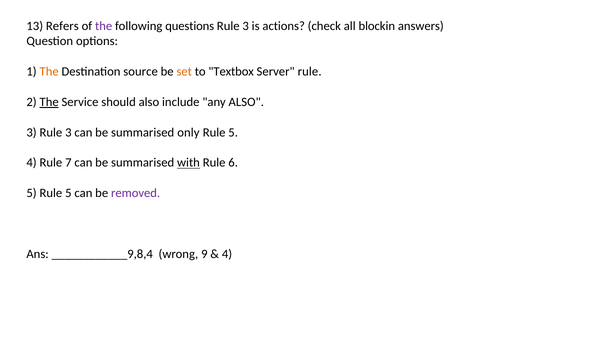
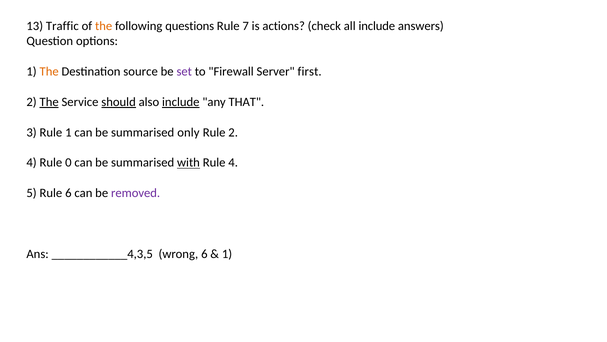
Refers: Refers -> Traffic
the at (104, 26) colour: purple -> orange
3 at (246, 26): 3 -> 7
all blockin: blockin -> include
set colour: orange -> purple
Textbox: Textbox -> Firewall
Server rule: rule -> first
should underline: none -> present
include at (181, 102) underline: none -> present
any ALSO: ALSO -> THAT
3 Rule 3: 3 -> 1
5 at (233, 132): 5 -> 2
7: 7 -> 0
Rule 6: 6 -> 4
5 Rule 5: 5 -> 6
____________9,8,4: ____________9,8,4 -> ____________4,3,5
wrong 9: 9 -> 6
4 at (227, 254): 4 -> 1
